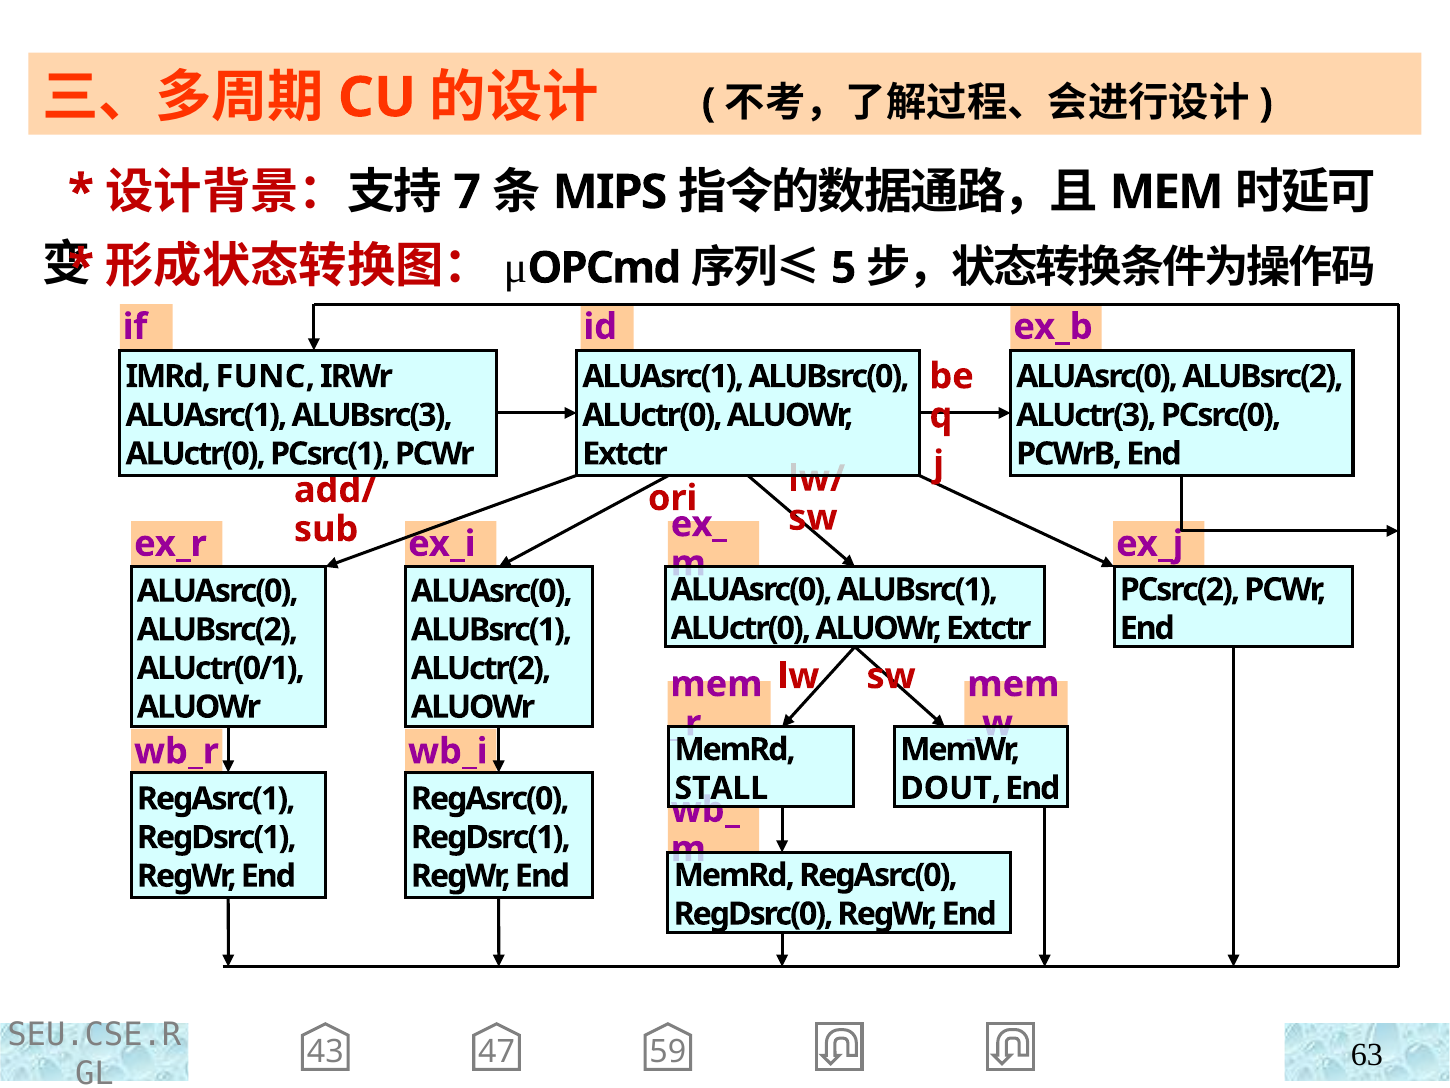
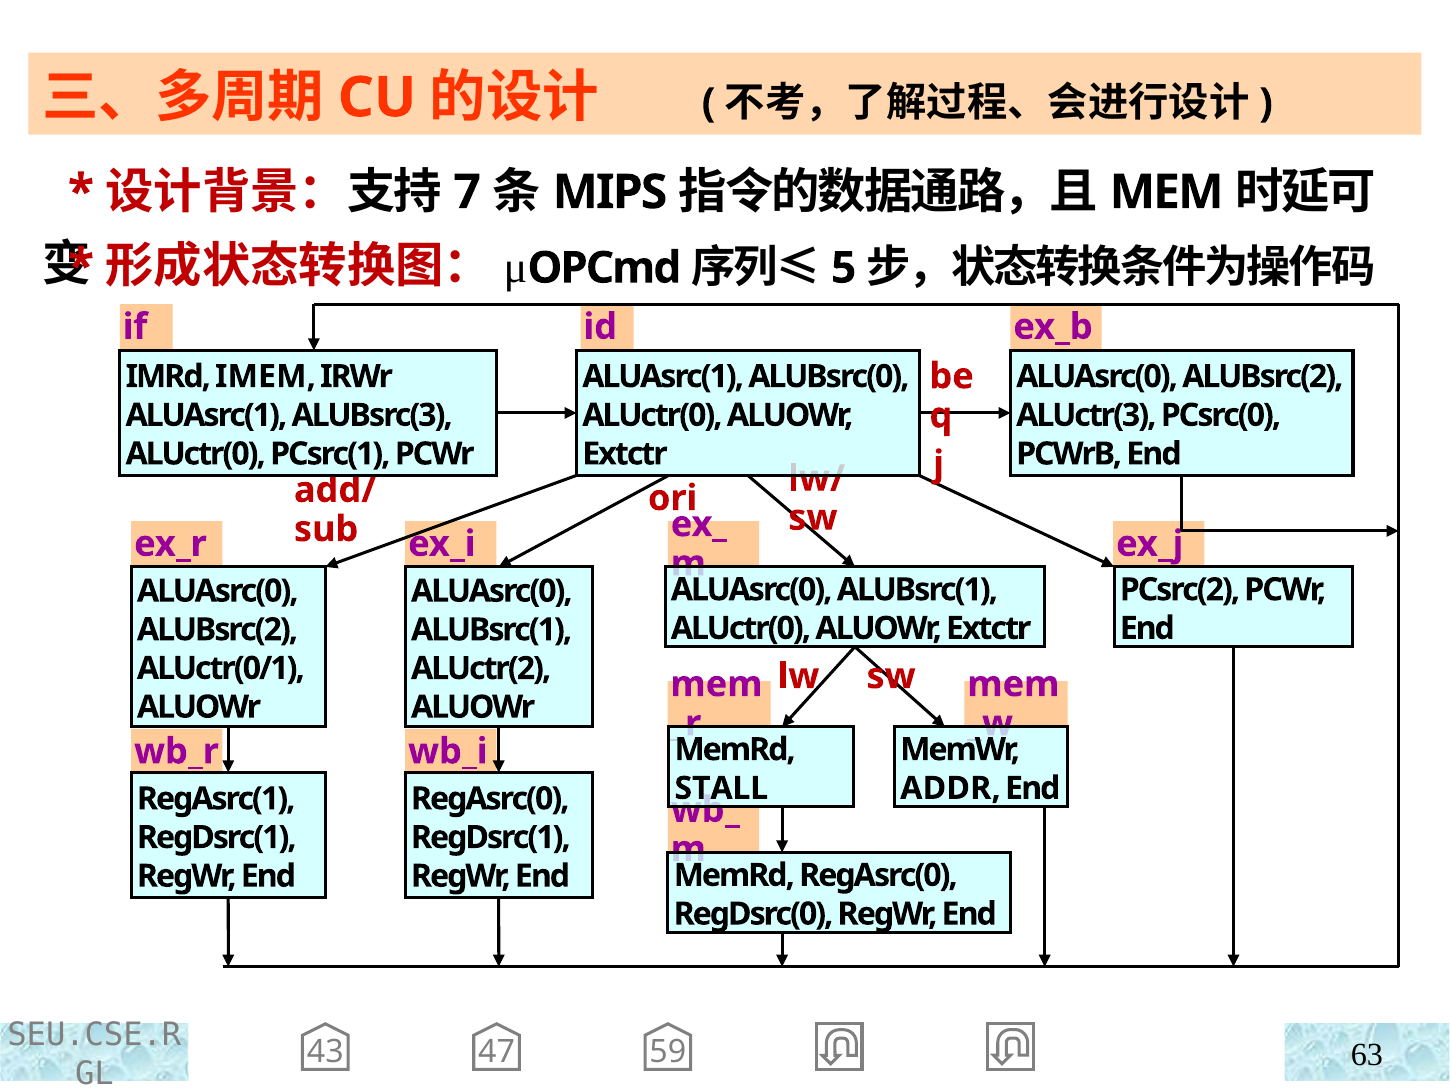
FUNC: FUNC -> IMEM
DOUT: DOUT -> ADDR
